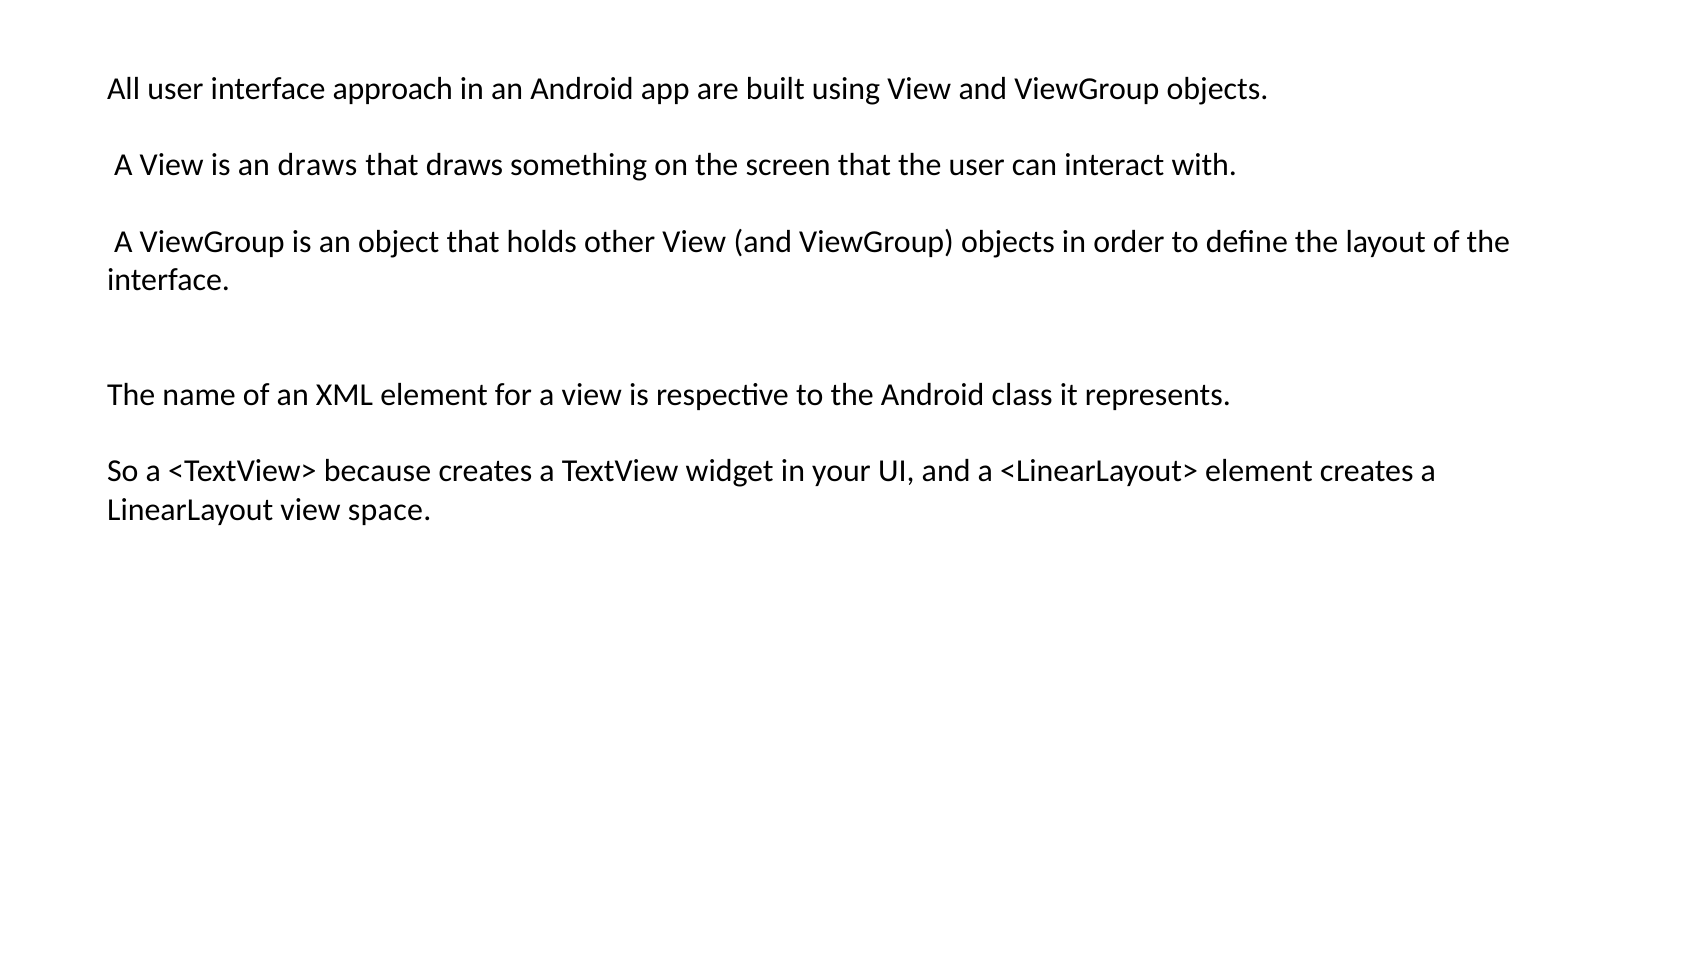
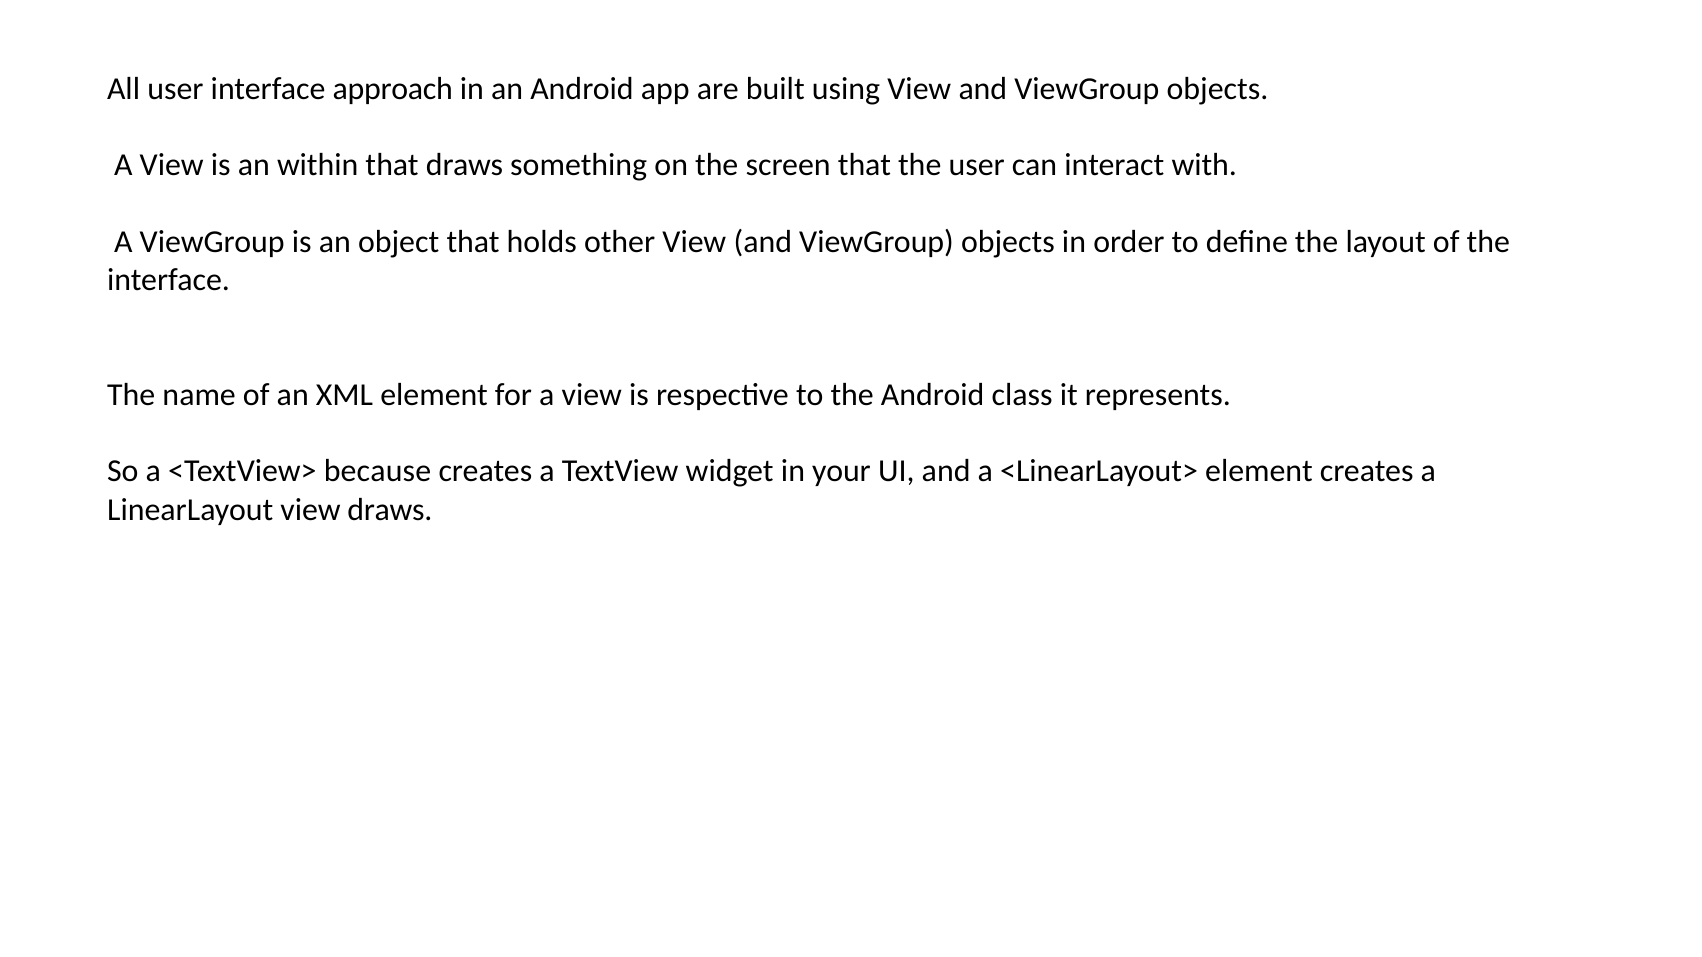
an draws: draws -> within
view space: space -> draws
